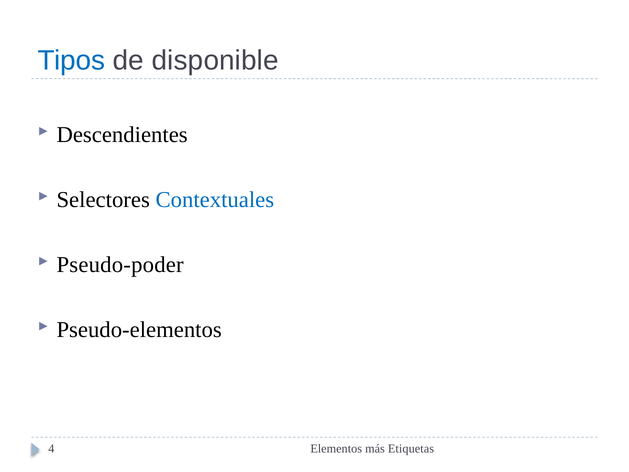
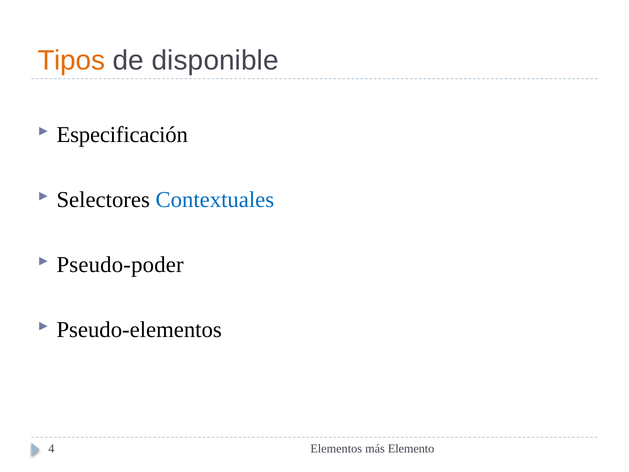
Tipos colour: blue -> orange
Descendientes: Descendientes -> Especificación
Etiquetas: Etiquetas -> Elemento
